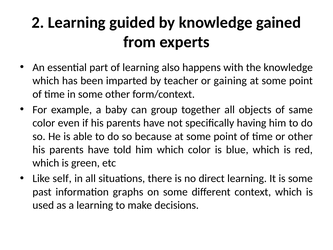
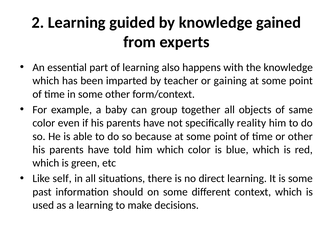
having: having -> reality
graphs: graphs -> should
